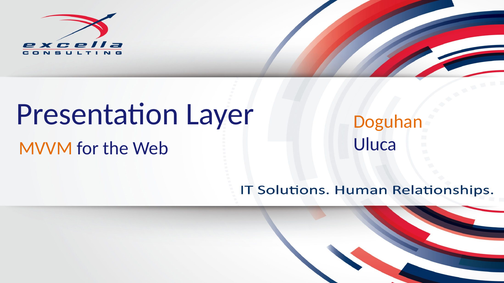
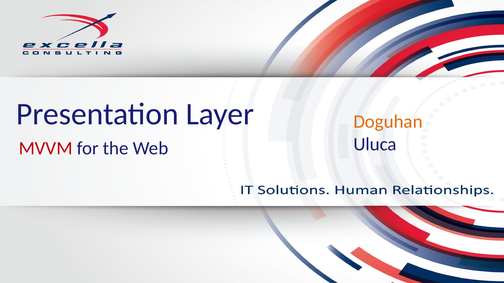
MVVM colour: orange -> red
